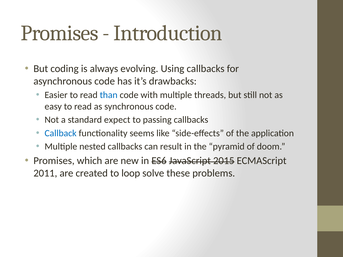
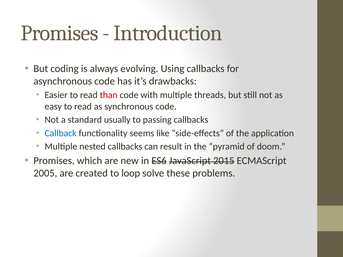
than colour: blue -> red
expect: expect -> usually
2011: 2011 -> 2005
